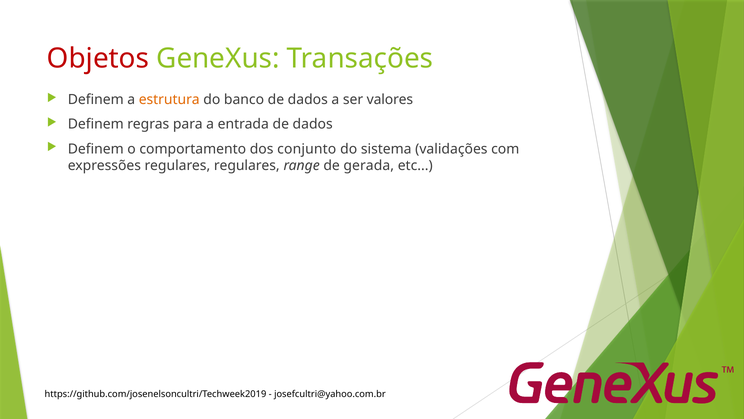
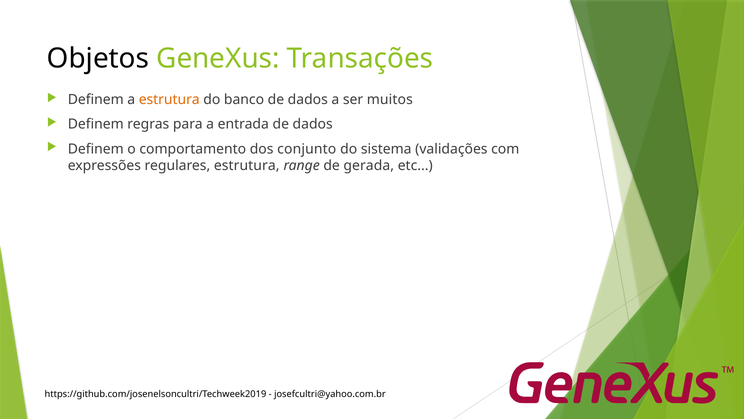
Objetos colour: red -> black
valores: valores -> muitos
regulares regulares: regulares -> estrutura
